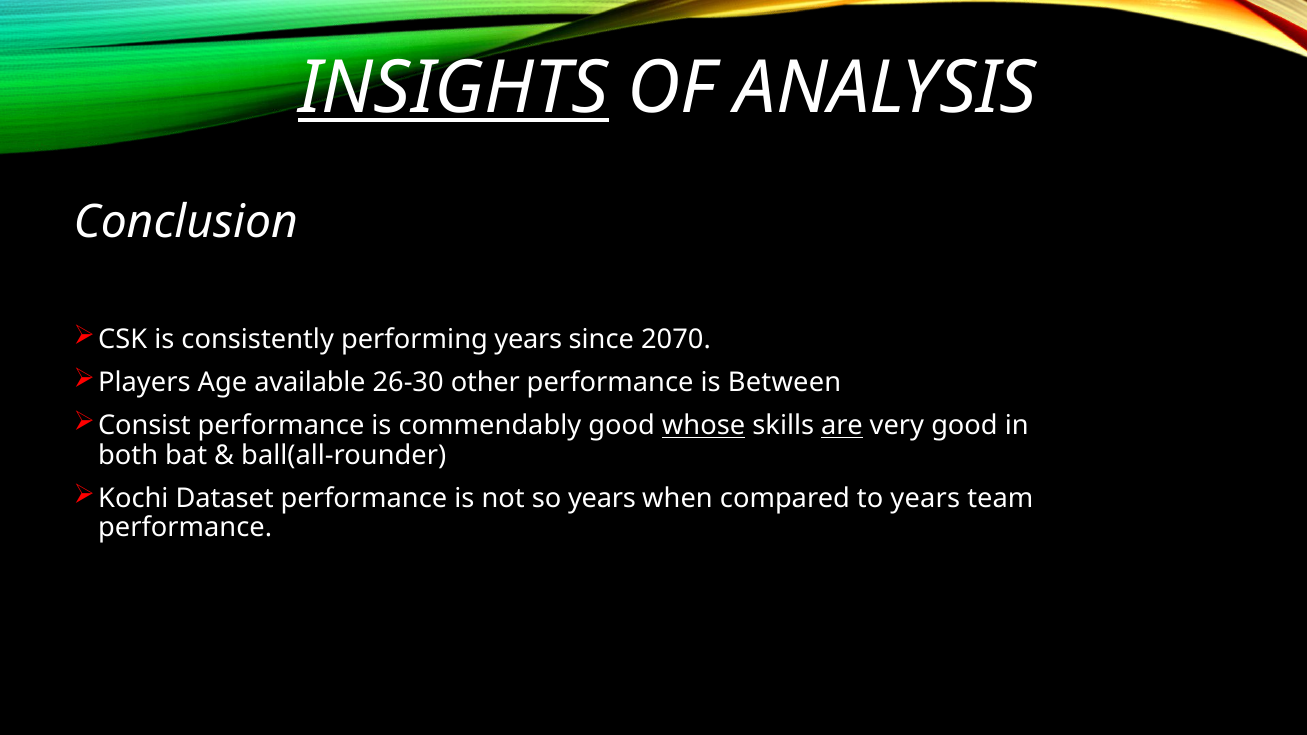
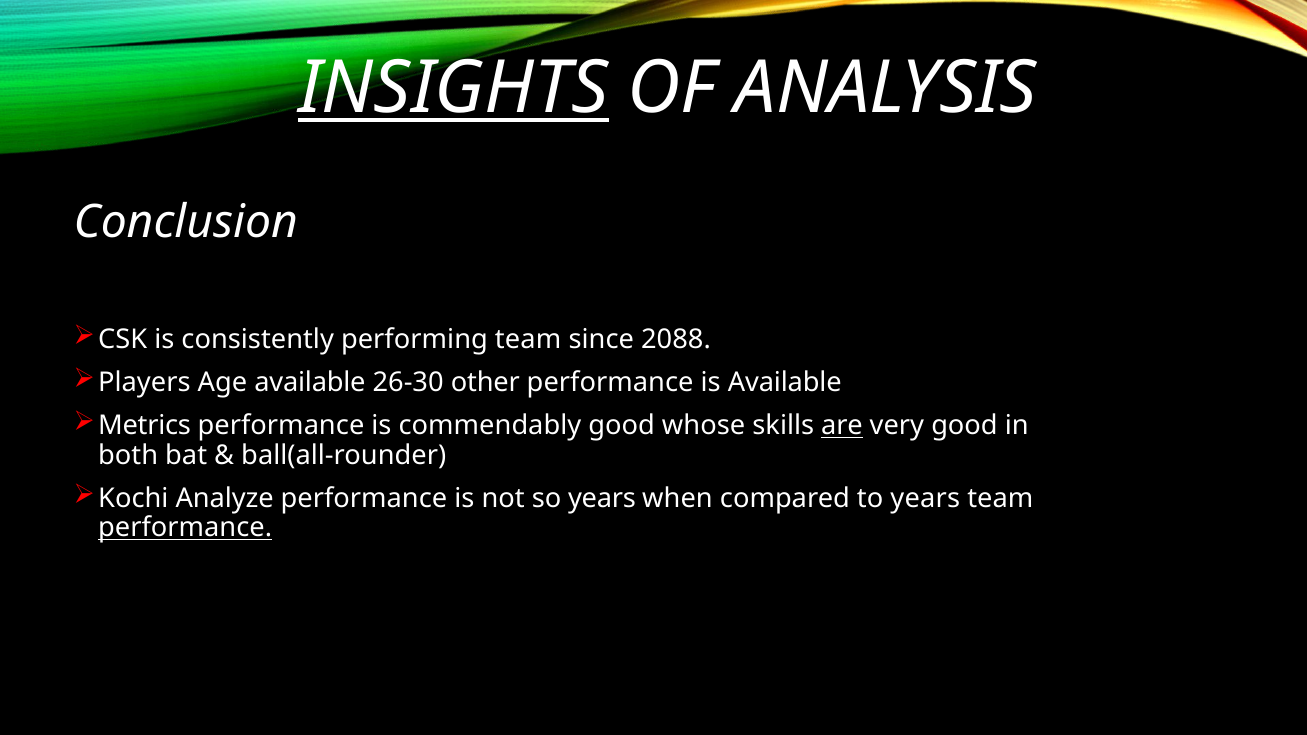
performing years: years -> team
2070: 2070 -> 2088
is Between: Between -> Available
Consist: Consist -> Metrics
whose underline: present -> none
Dataset: Dataset -> Analyze
performance at (185, 528) underline: none -> present
